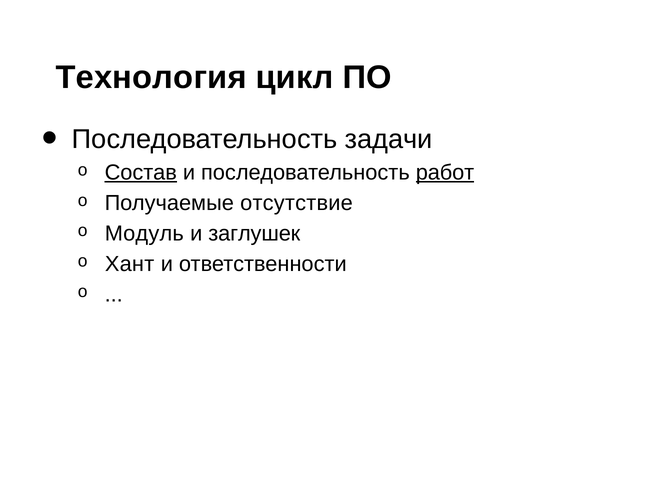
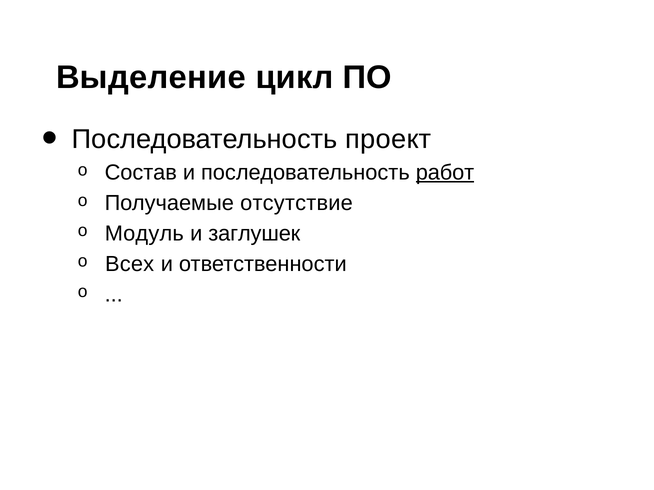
Технология: Технология -> Выделение
задачи: задачи -> проект
Состав underline: present -> none
Хант: Хант -> Всех
